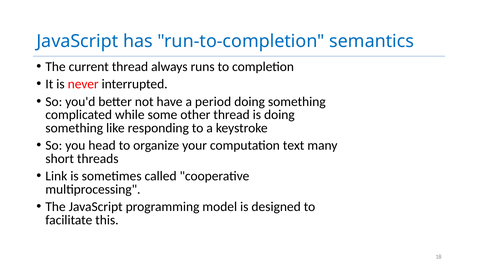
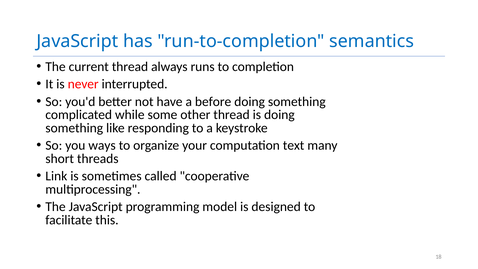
period: period -> before
head: head -> ways
